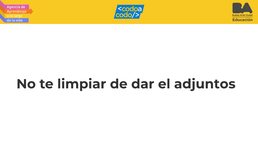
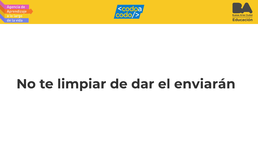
adjuntos: adjuntos -> enviarán
